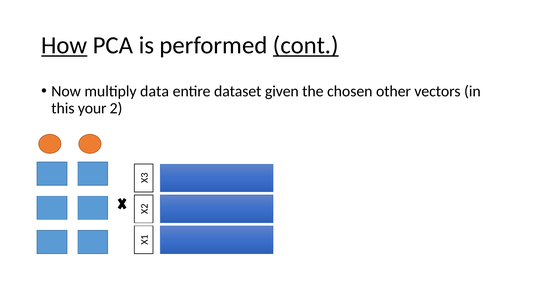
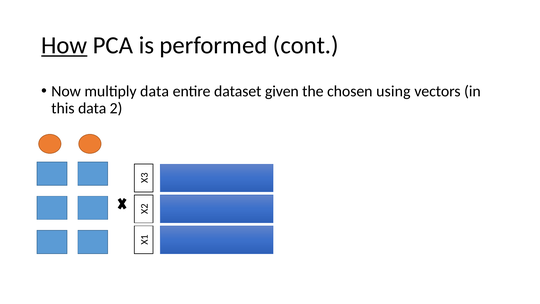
cont underline: present -> none
other: other -> using
this your: your -> data
